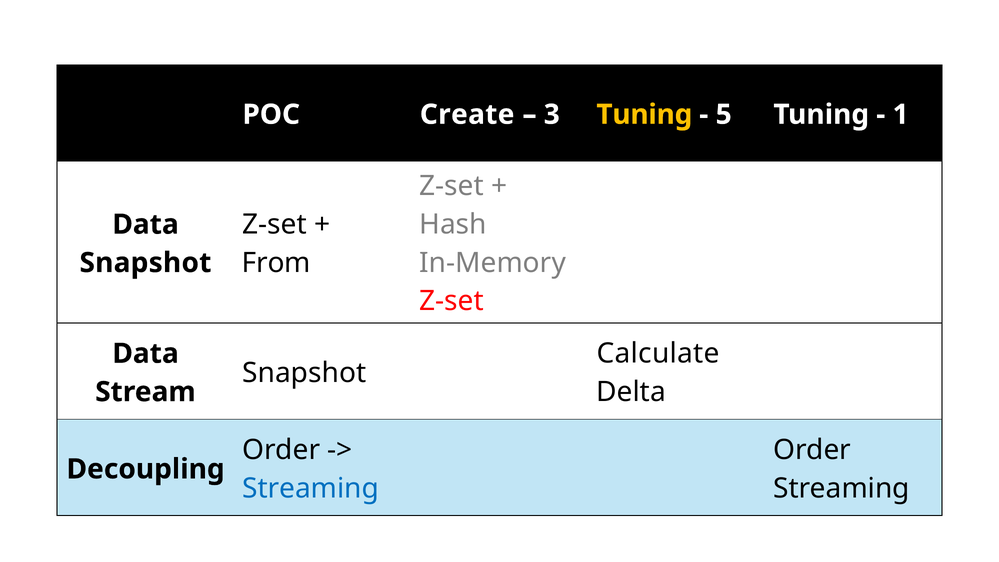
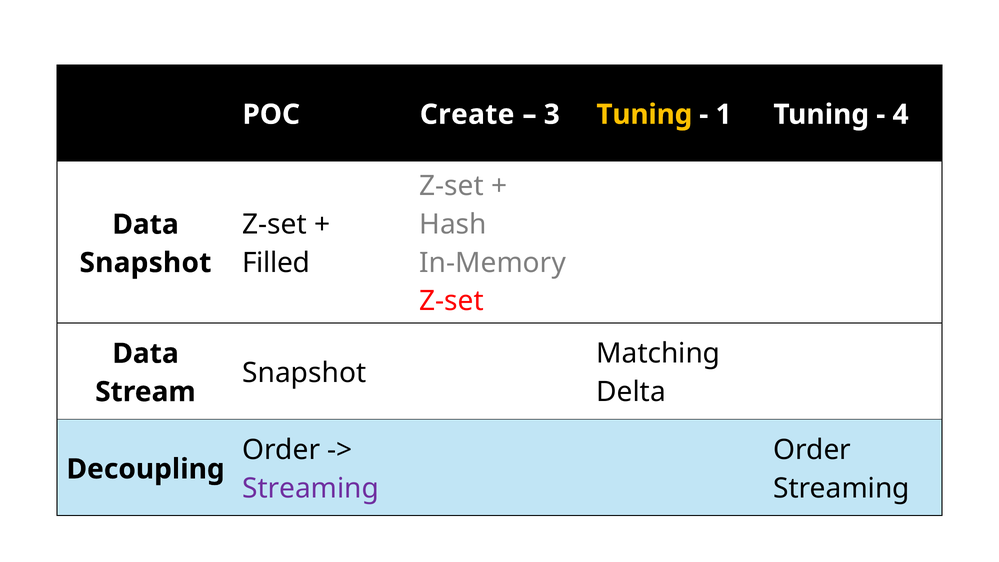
5: 5 -> 1
1: 1 -> 4
From: From -> Filled
Calculate: Calculate -> Matching
Streaming at (311, 488) colour: blue -> purple
